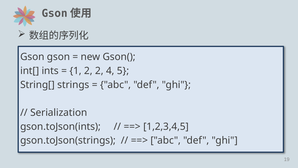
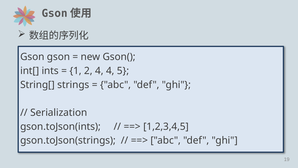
2 2: 2 -> 4
